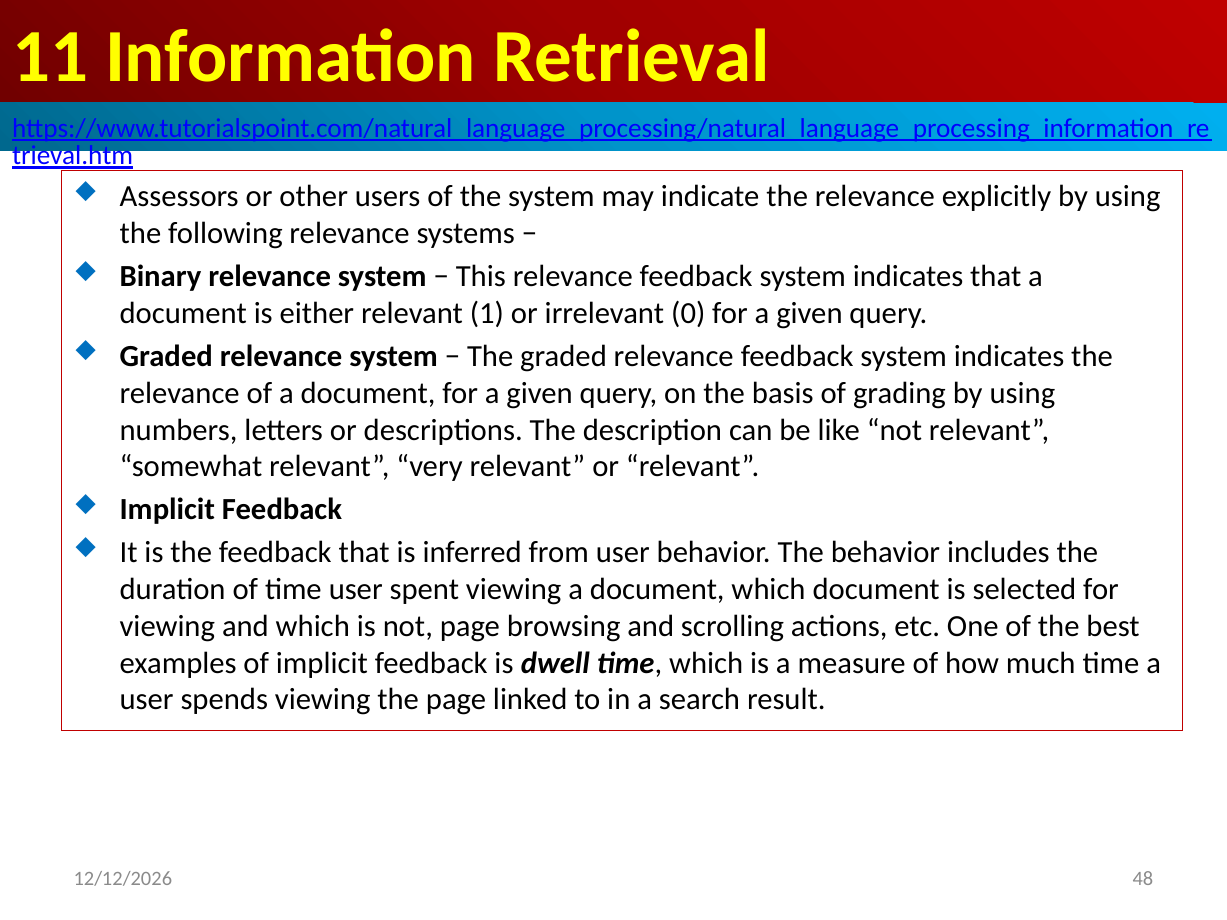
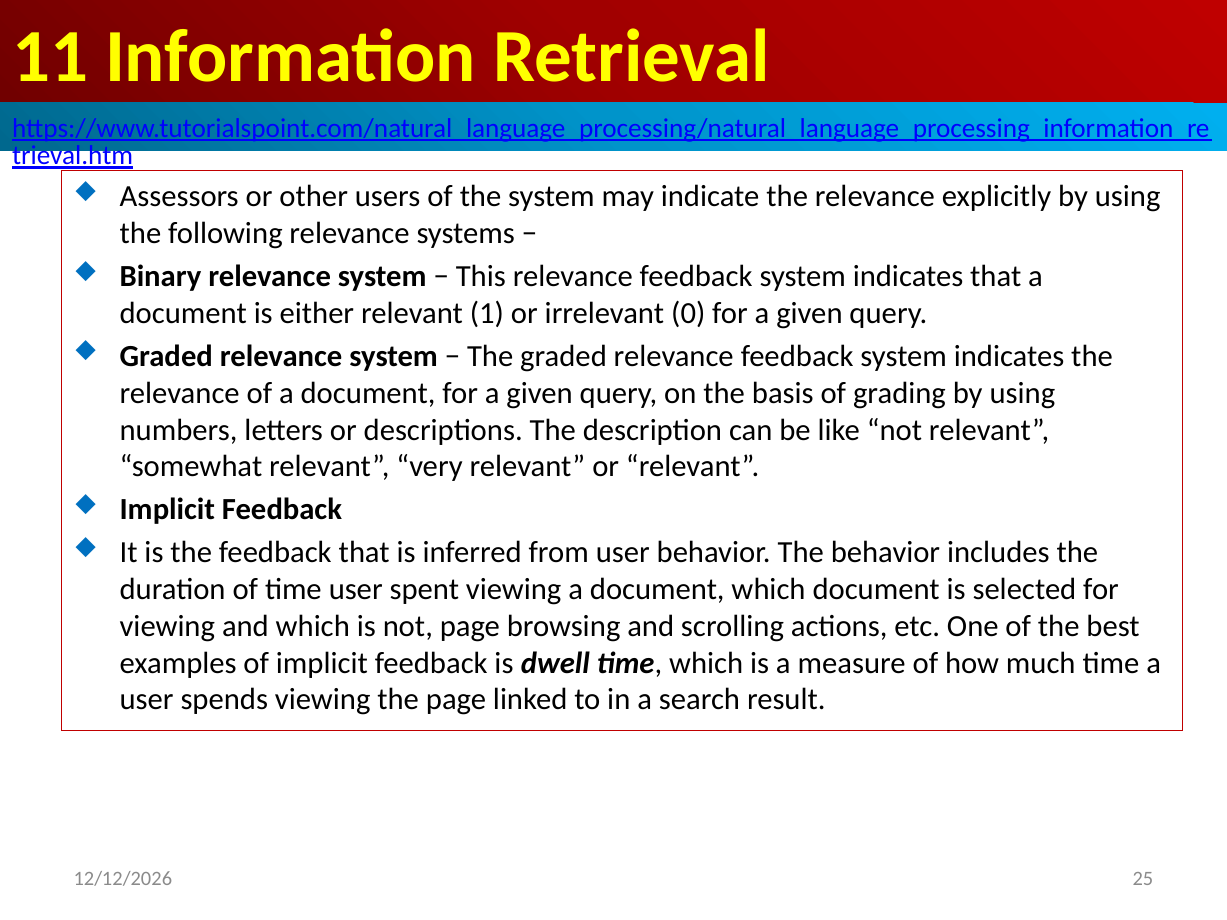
48: 48 -> 25
